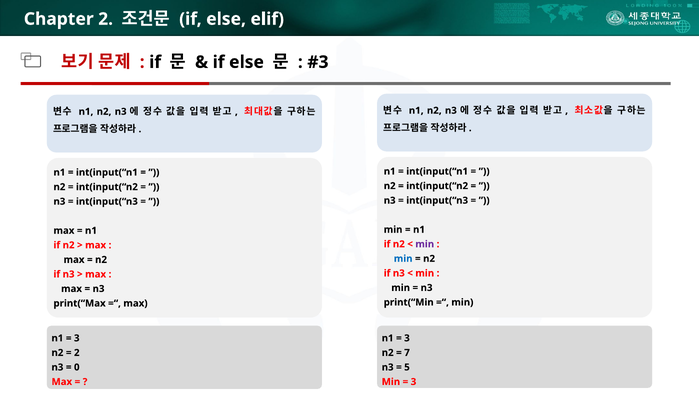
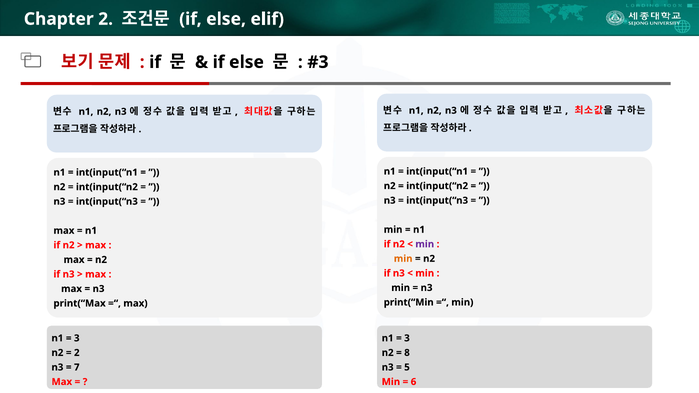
min at (403, 259) colour: blue -> orange
7: 7 -> 8
0: 0 -> 7
3 at (414, 382): 3 -> 6
